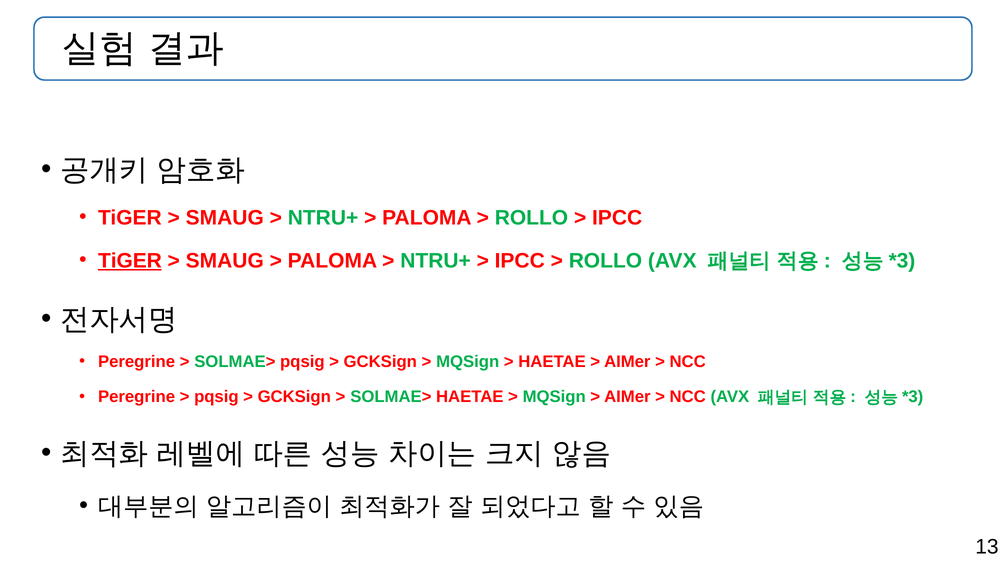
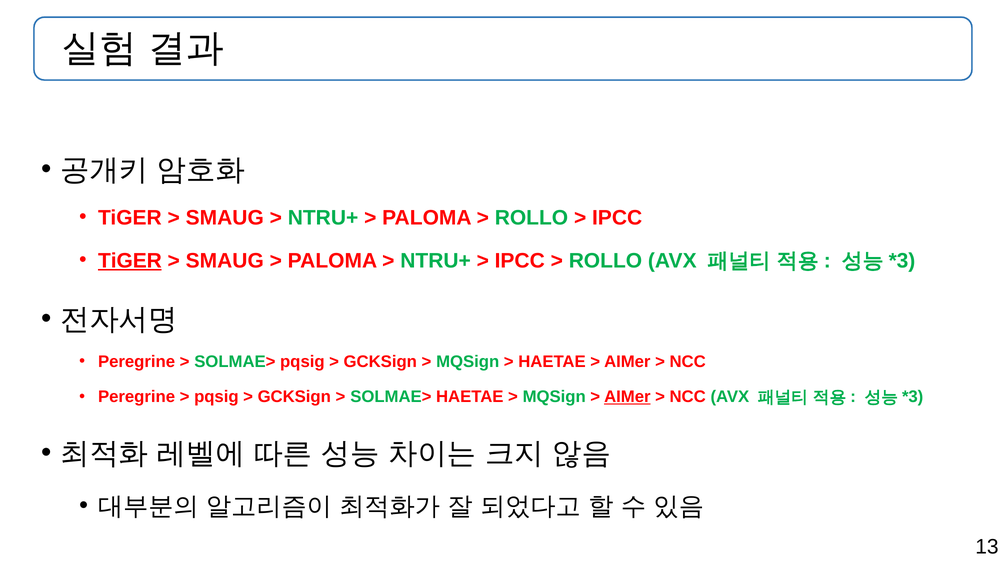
AIMer at (627, 397) underline: none -> present
